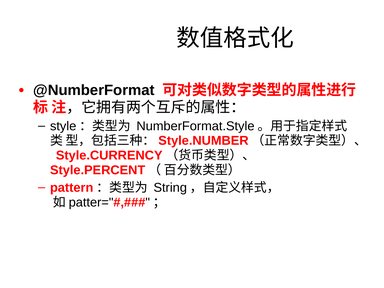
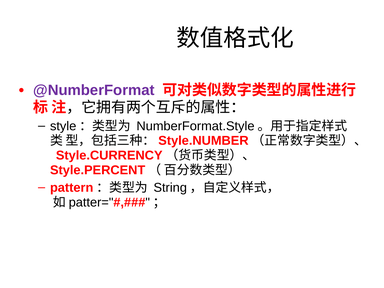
@NumberFormat colour: black -> purple
